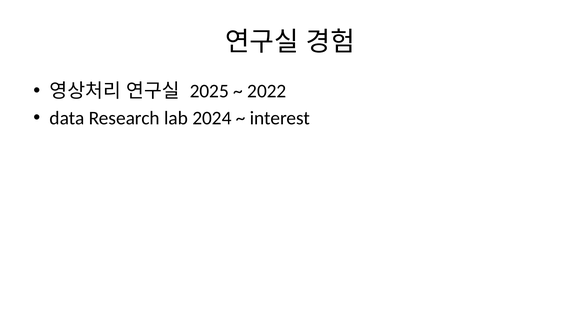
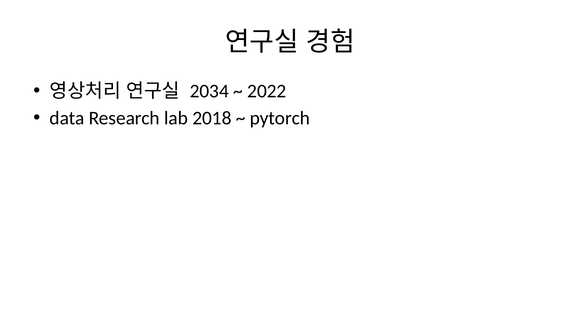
2025: 2025 -> 2034
2024: 2024 -> 2018
interest: interest -> pytorch
